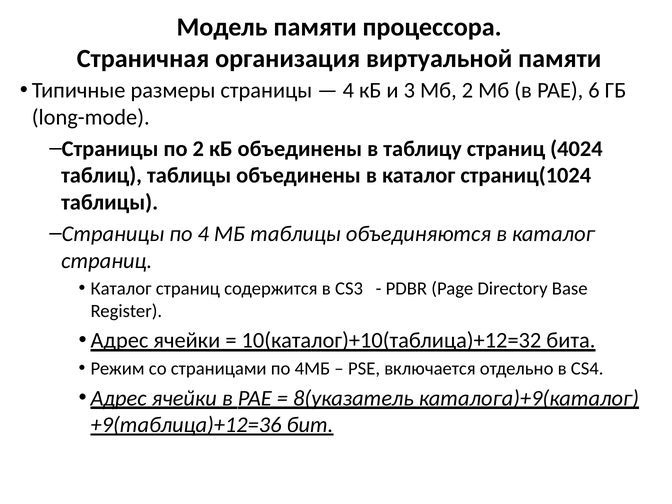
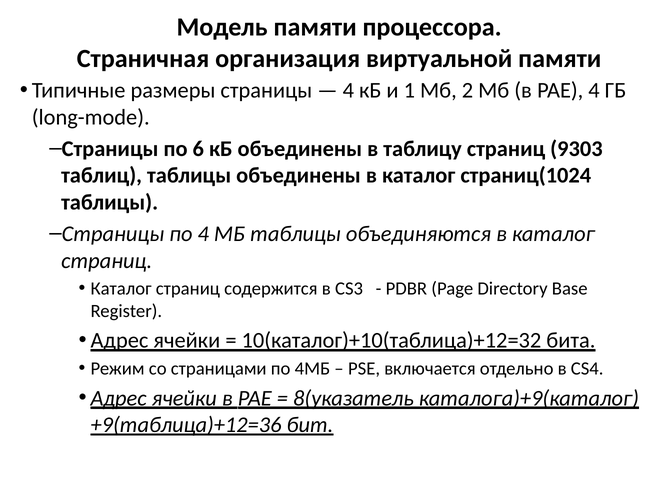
3: 3 -> 1
PAE 6: 6 -> 4
по 2: 2 -> 6
4024: 4024 -> 9303
